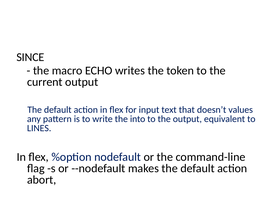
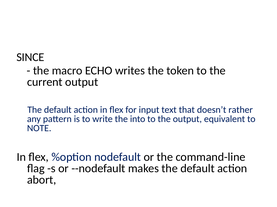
values: values -> rather
LINES: LINES -> NOTE
